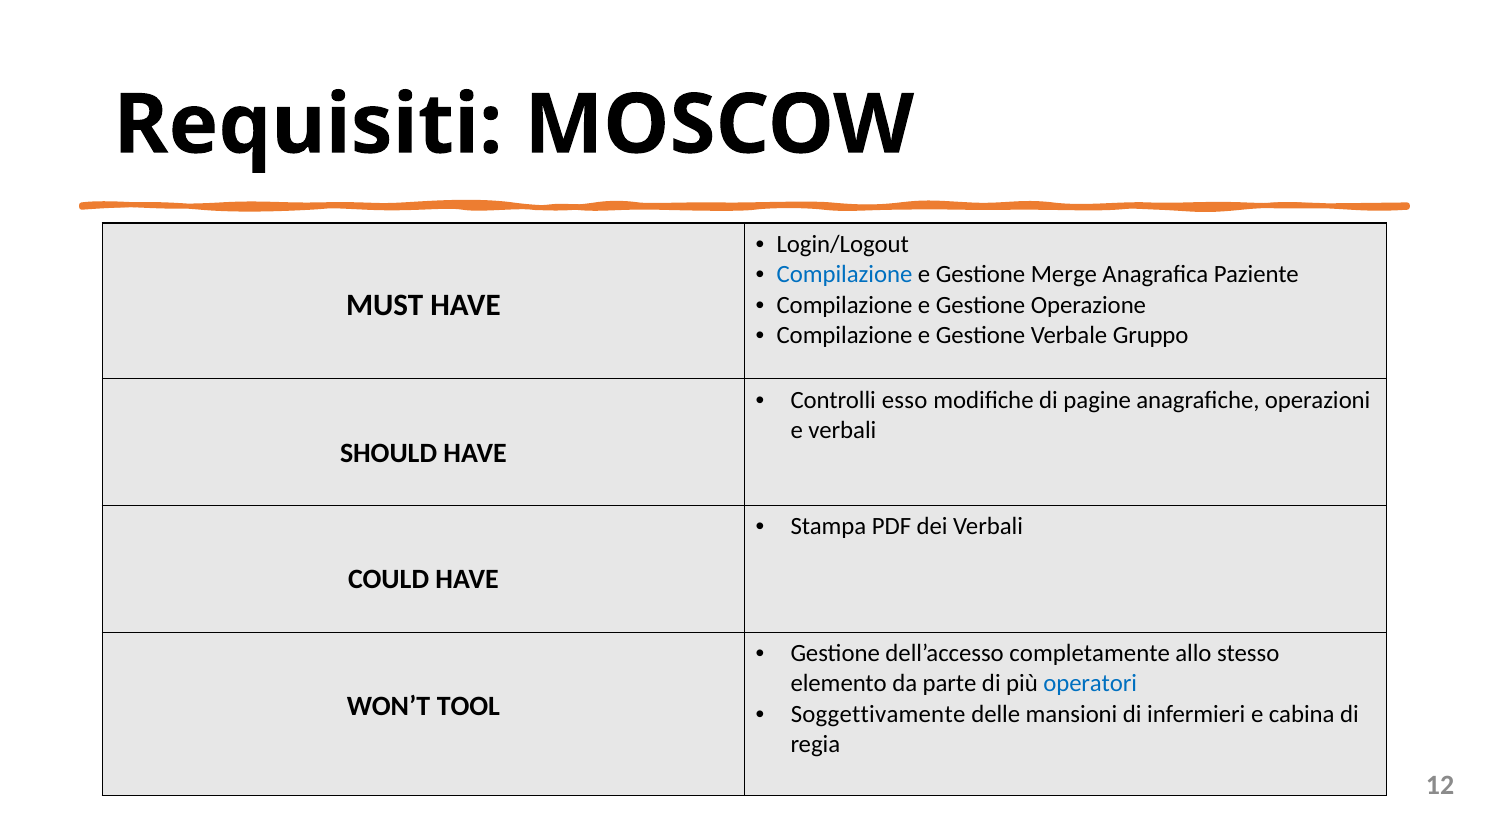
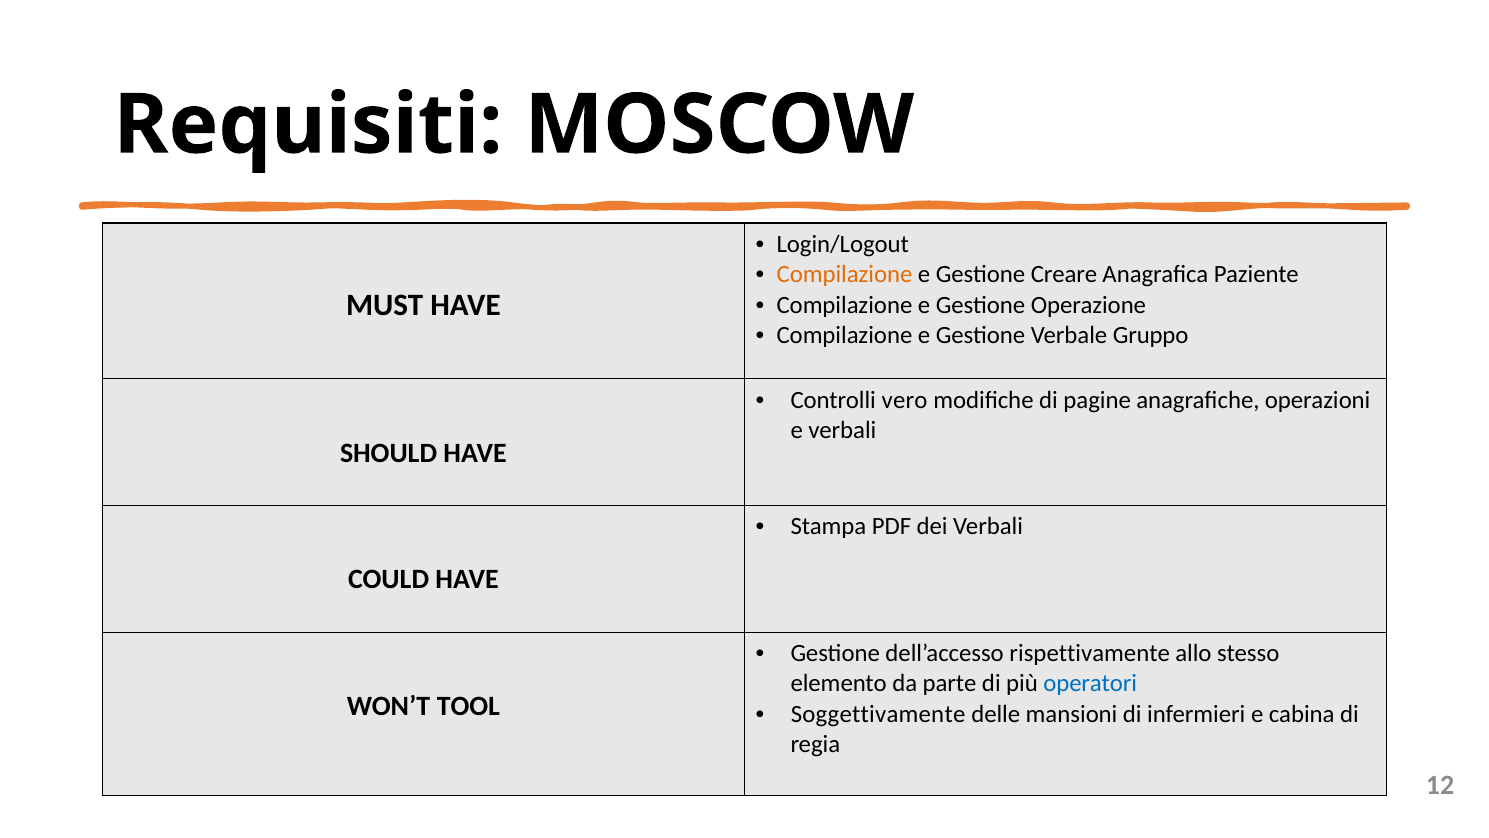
Compilazione at (845, 274) colour: blue -> orange
Merge: Merge -> Creare
esso: esso -> vero
completamente: completamente -> rispettivamente
